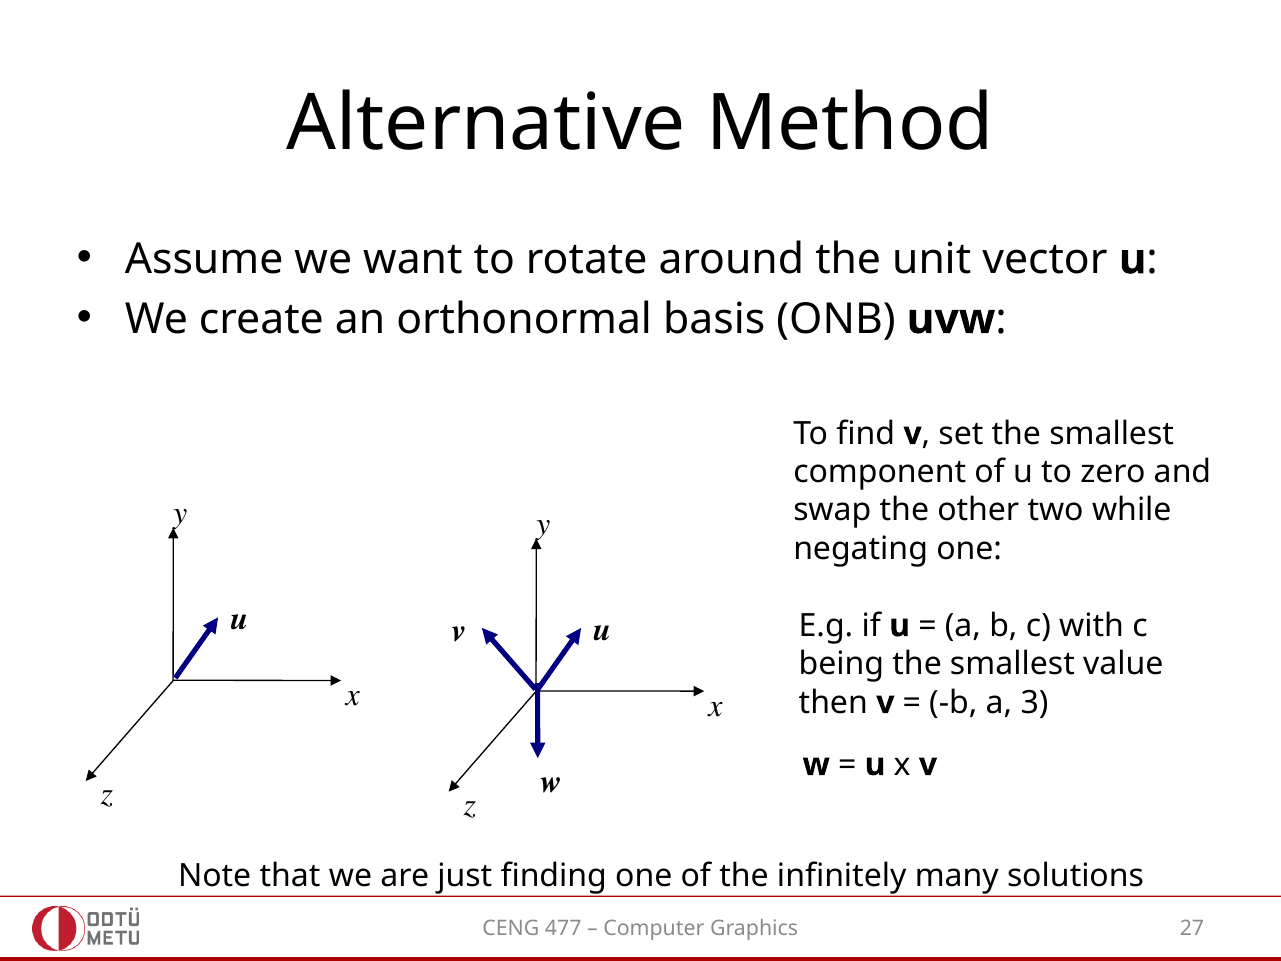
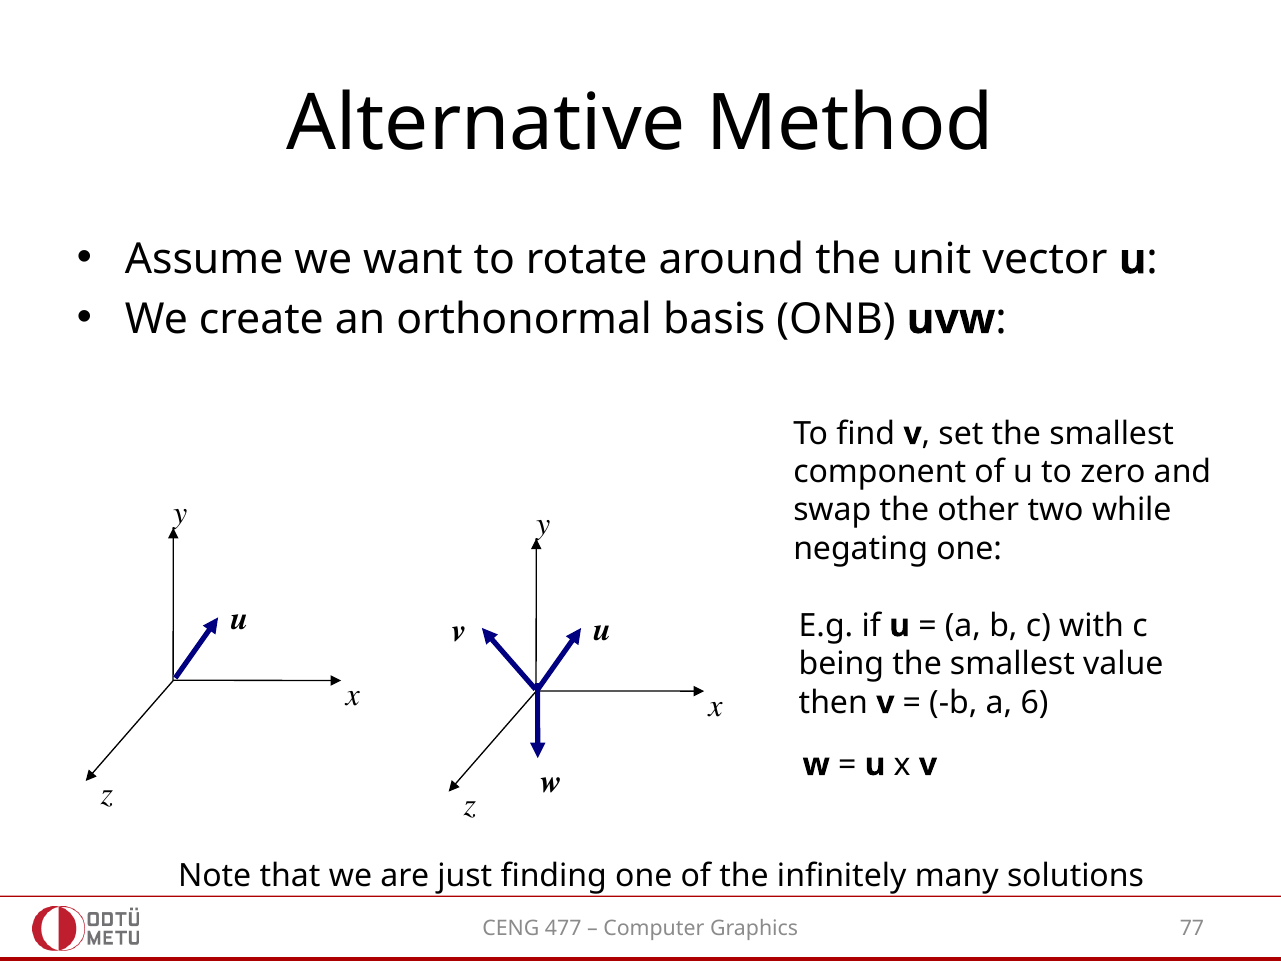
3: 3 -> 6
27: 27 -> 77
